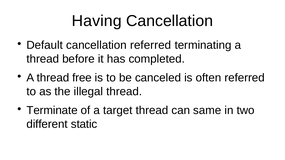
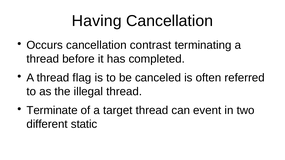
Default: Default -> Occurs
cancellation referred: referred -> contrast
free: free -> flag
same: same -> event
